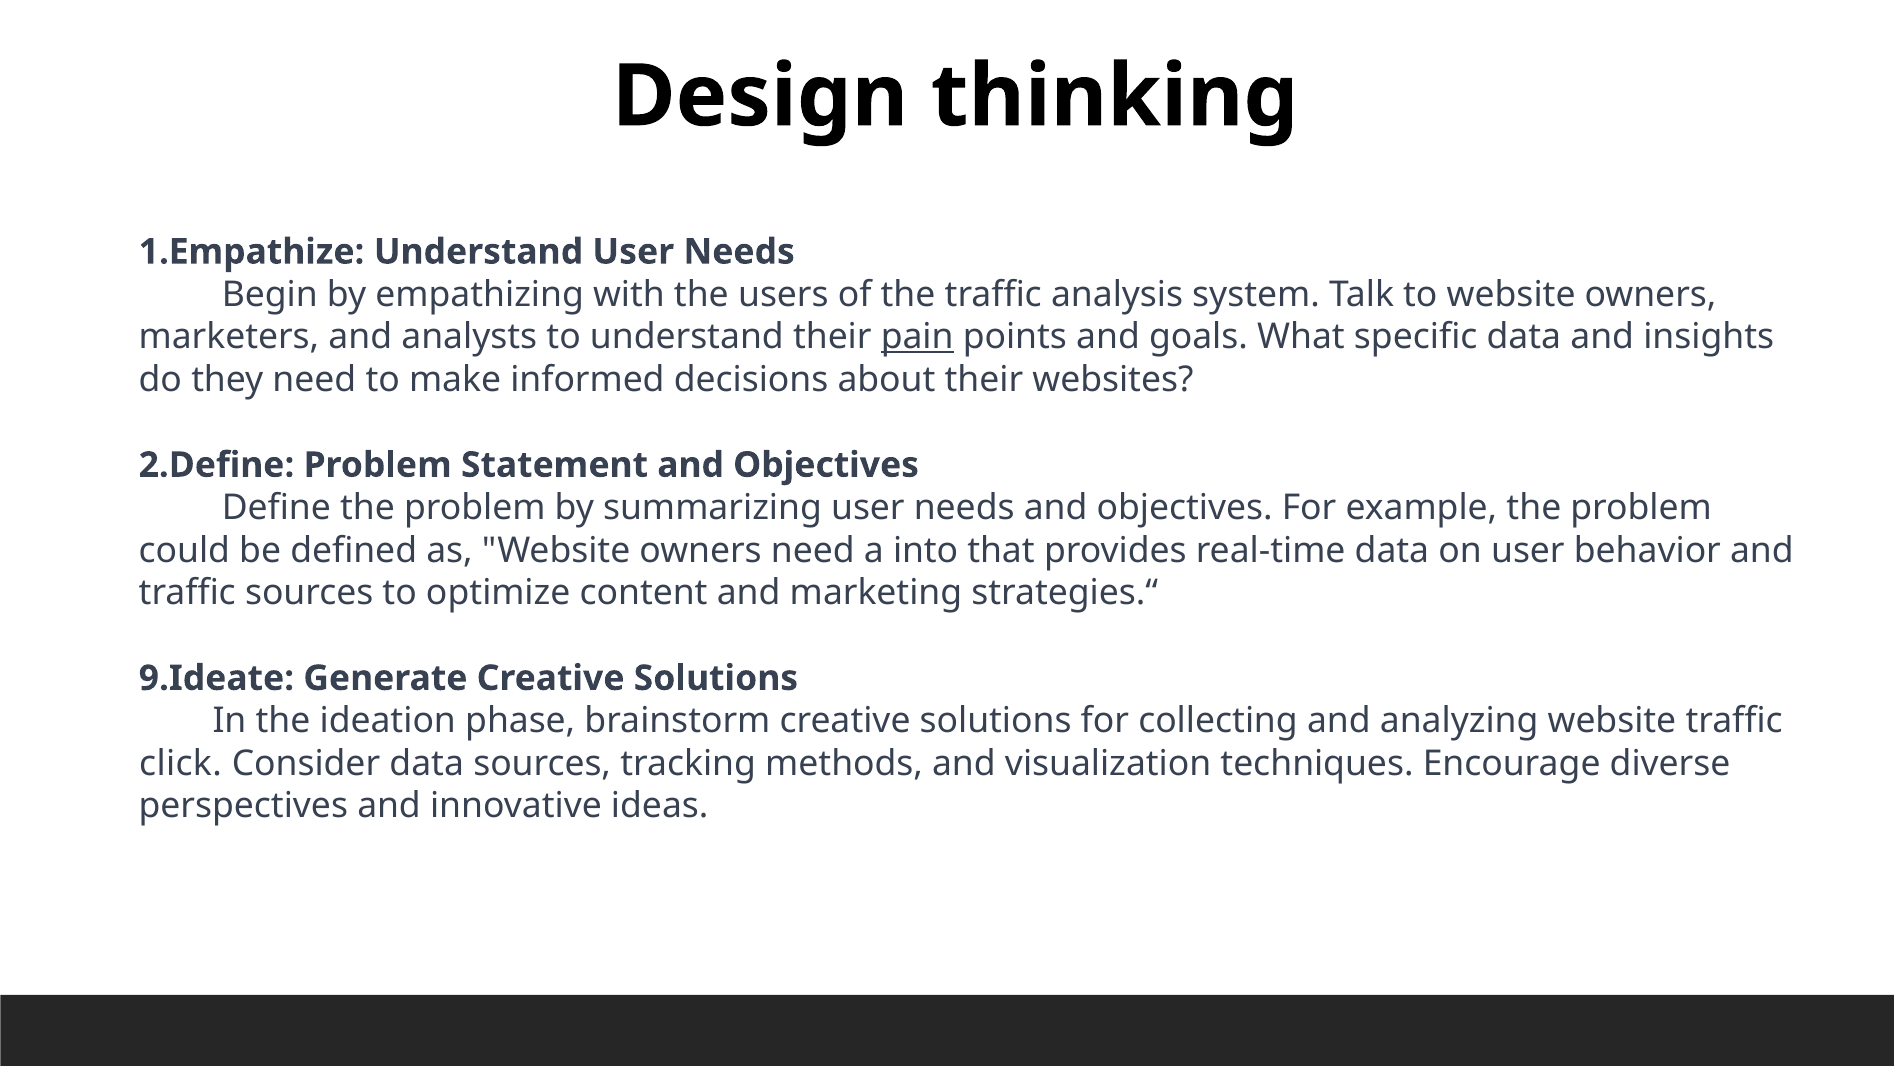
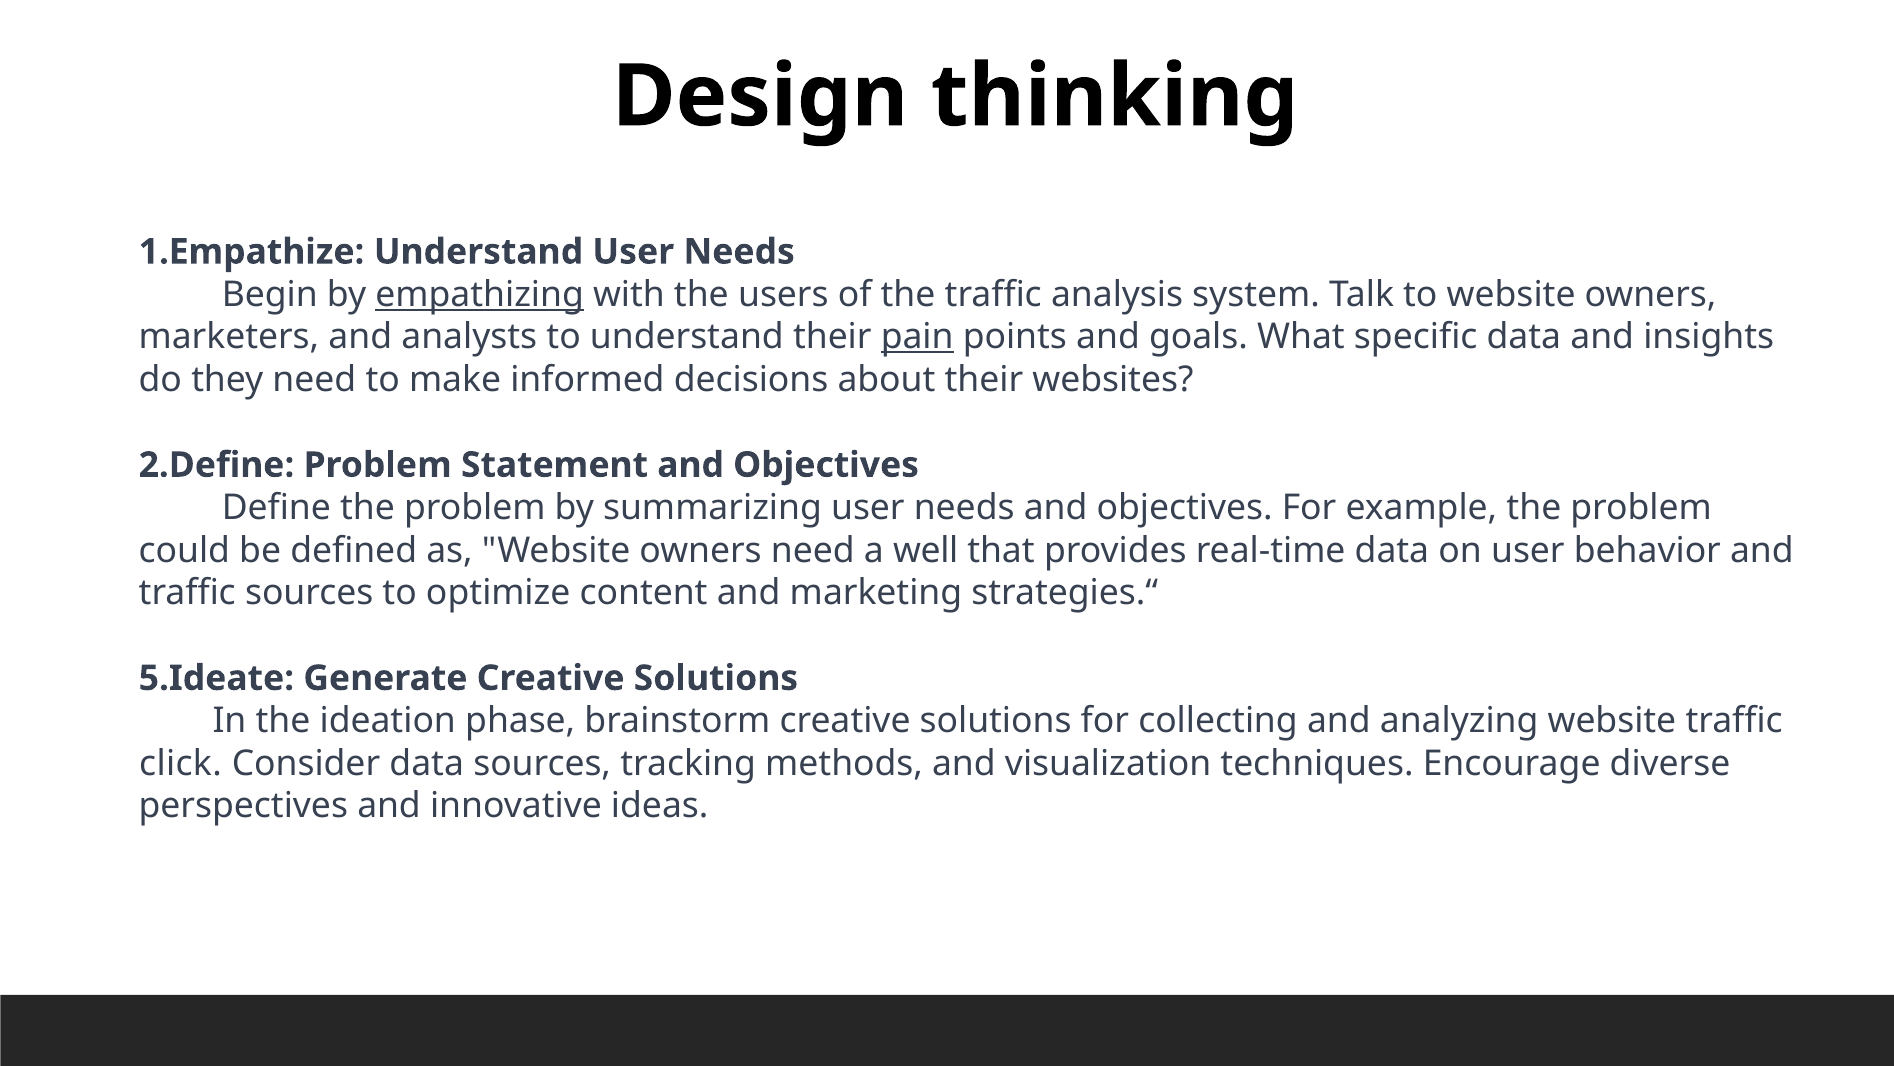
empathizing underline: none -> present
into: into -> well
9.Ideate: 9.Ideate -> 5.Ideate
